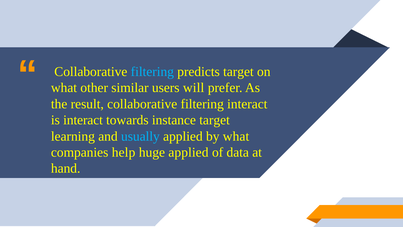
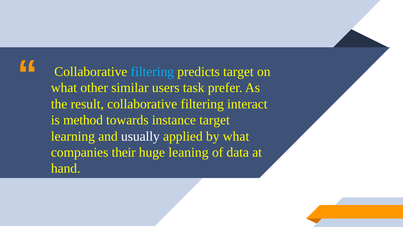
will: will -> task
is interact: interact -> method
usually colour: light blue -> white
help: help -> their
huge applied: applied -> leaning
